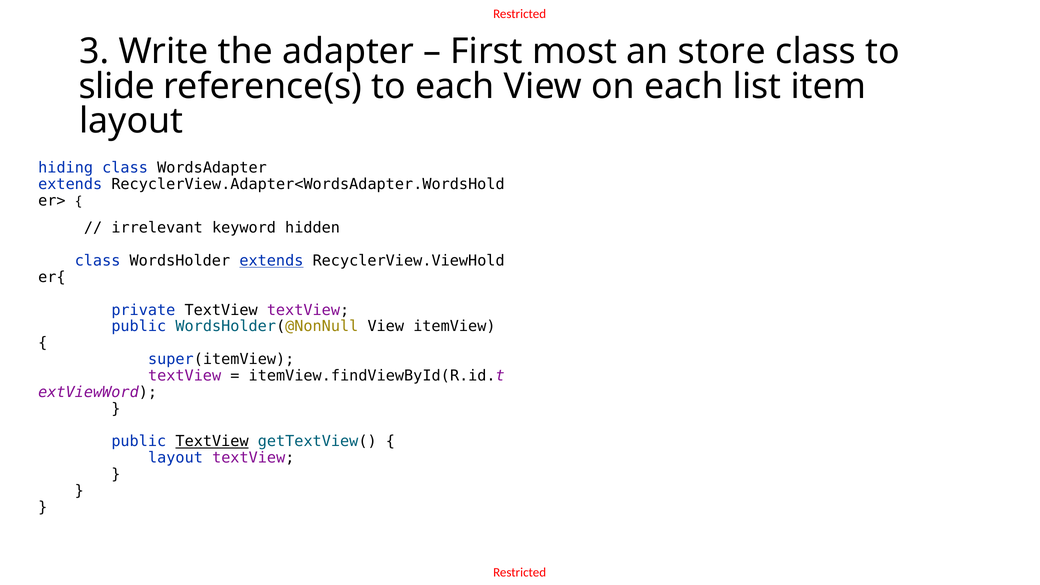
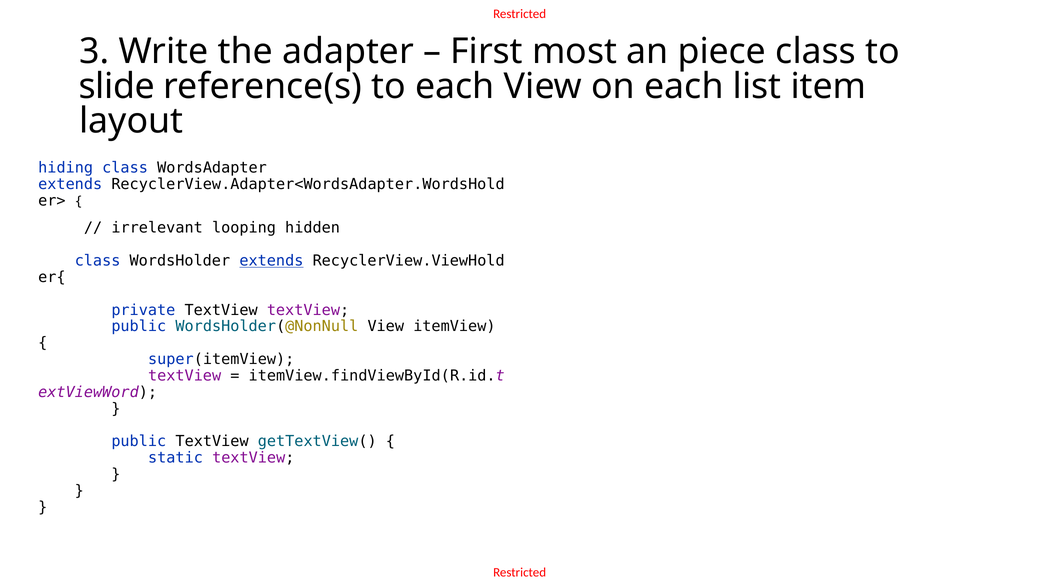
store: store -> piece
keyword: keyword -> looping
TextView at (212, 441) underline: present -> none
layout at (175, 458): layout -> static
